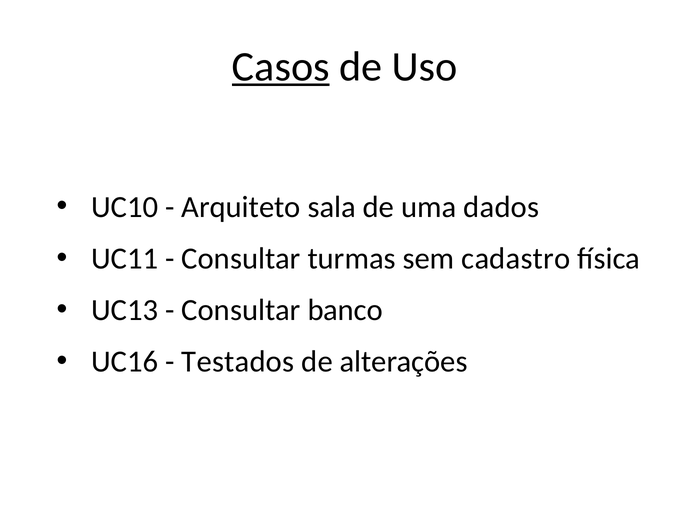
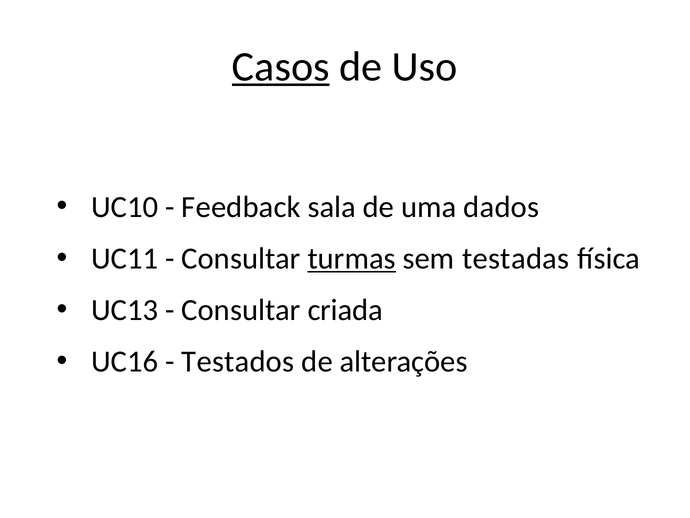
Arquiteto: Arquiteto -> Feedback
turmas underline: none -> present
cadastro: cadastro -> testadas
banco: banco -> criada
